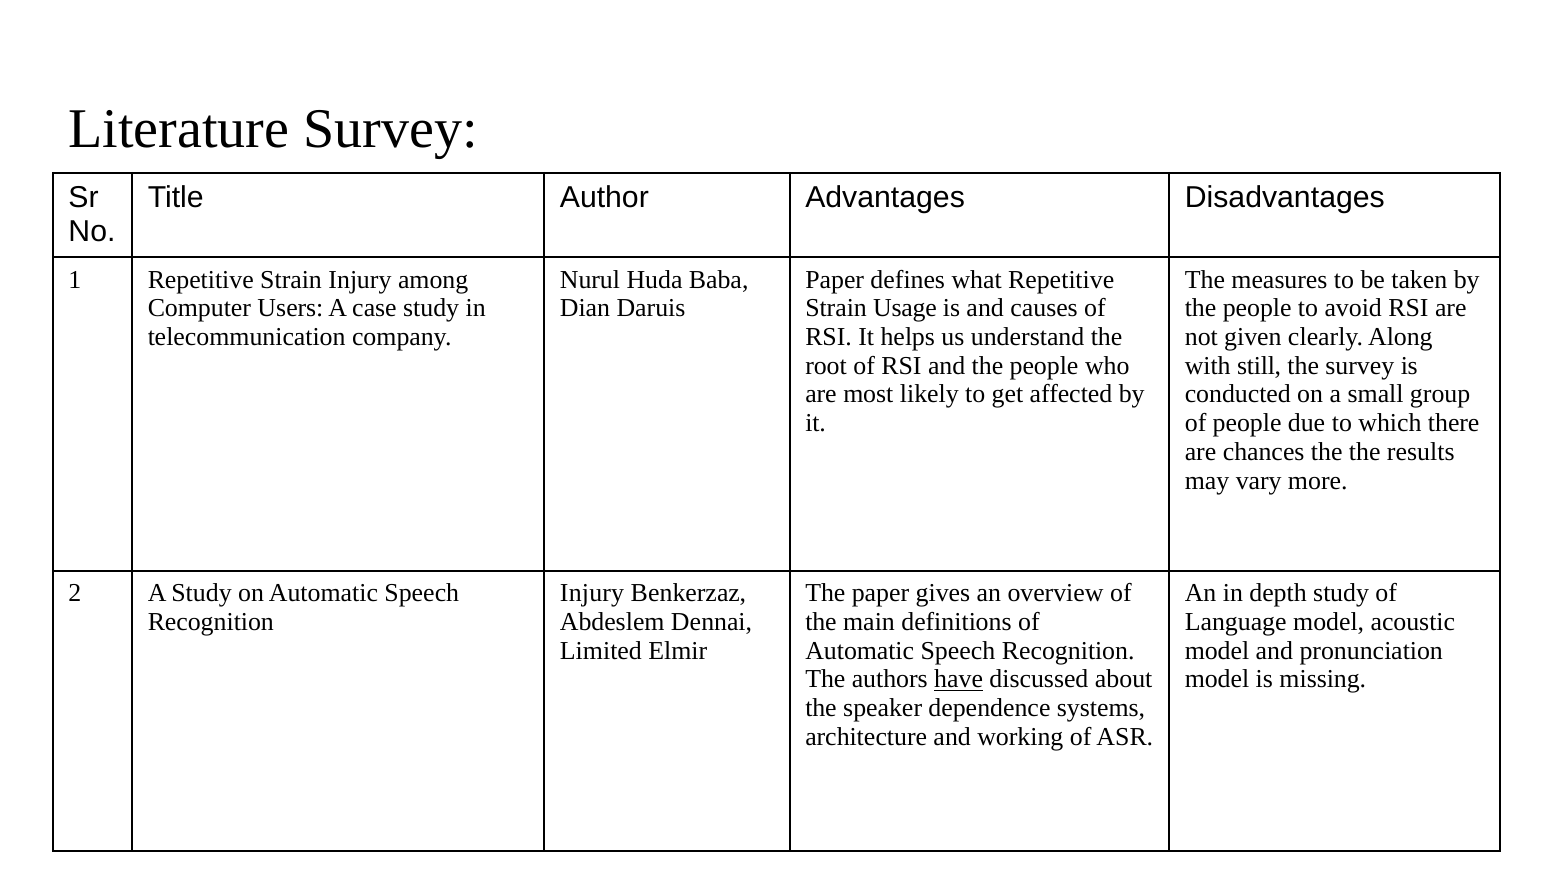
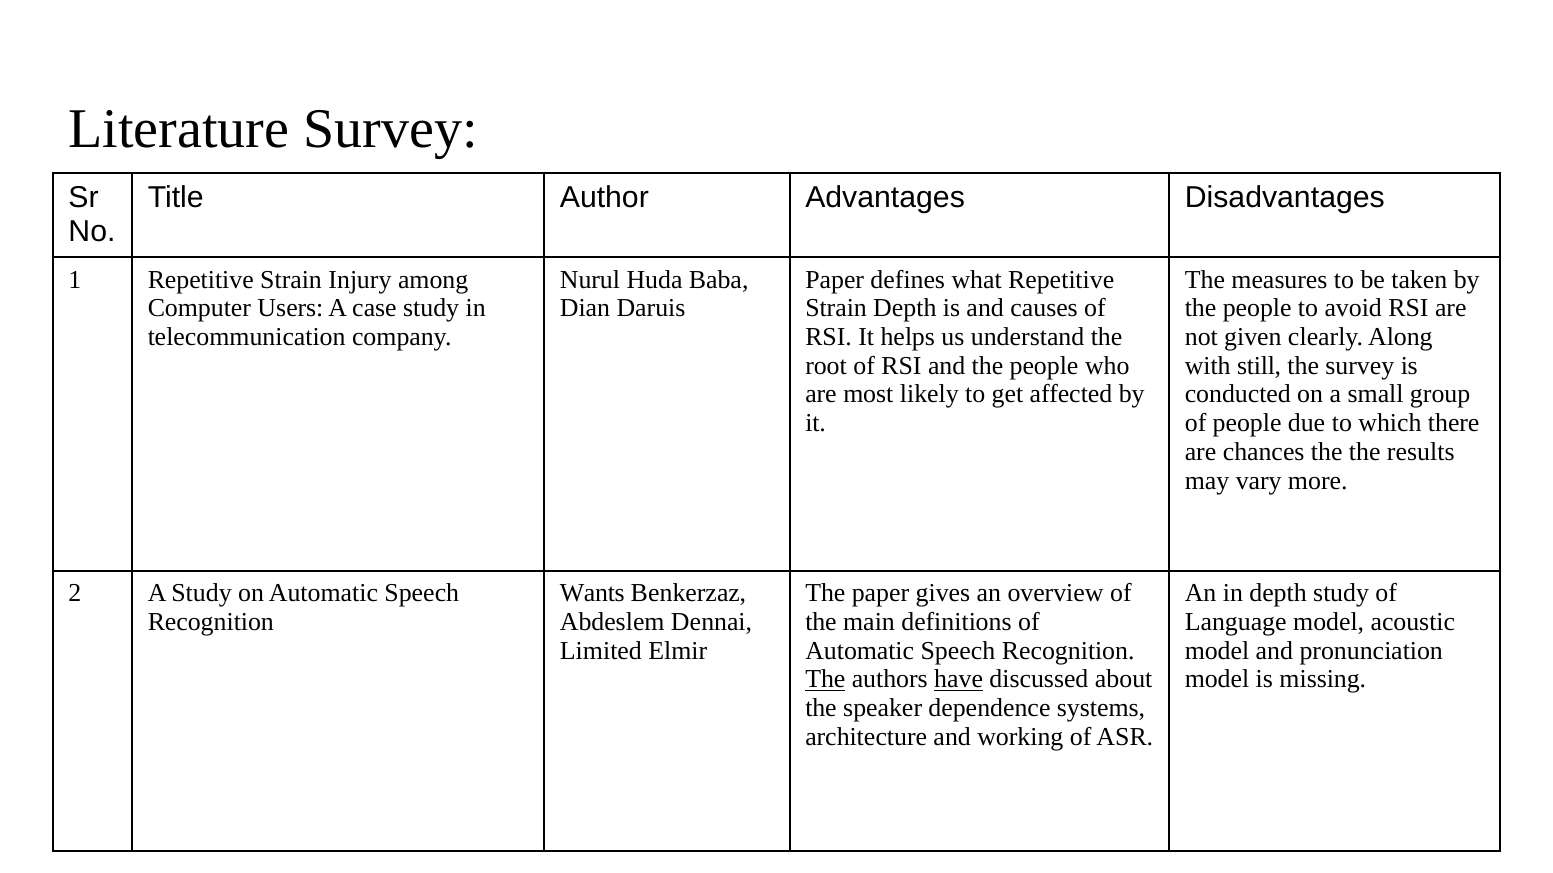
Strain Usage: Usage -> Depth
Injury at (592, 593): Injury -> Wants
The at (825, 680) underline: none -> present
